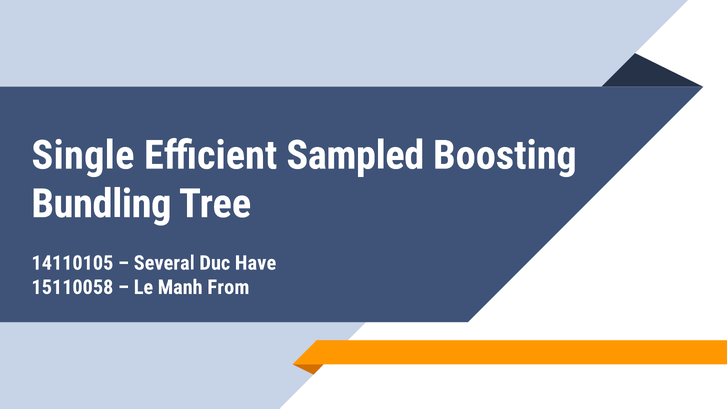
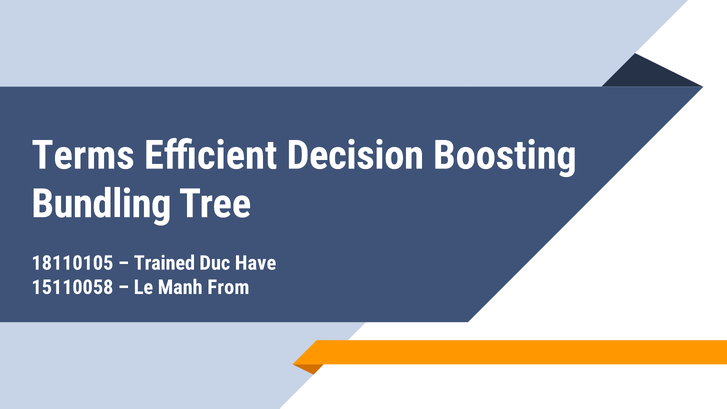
Single: Single -> Terms
Sampled: Sampled -> Decision
14110105: 14110105 -> 18110105
Several: Several -> Trained
